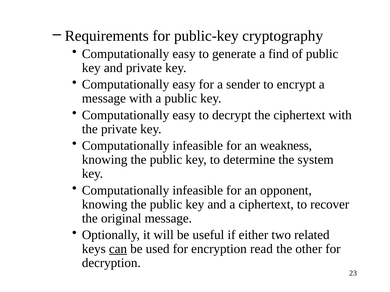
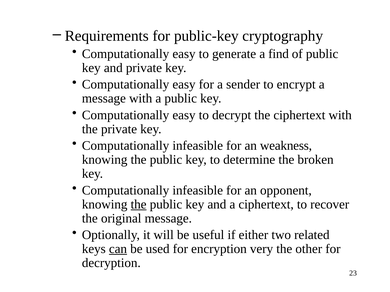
system: system -> broken
the at (139, 205) underline: none -> present
read: read -> very
